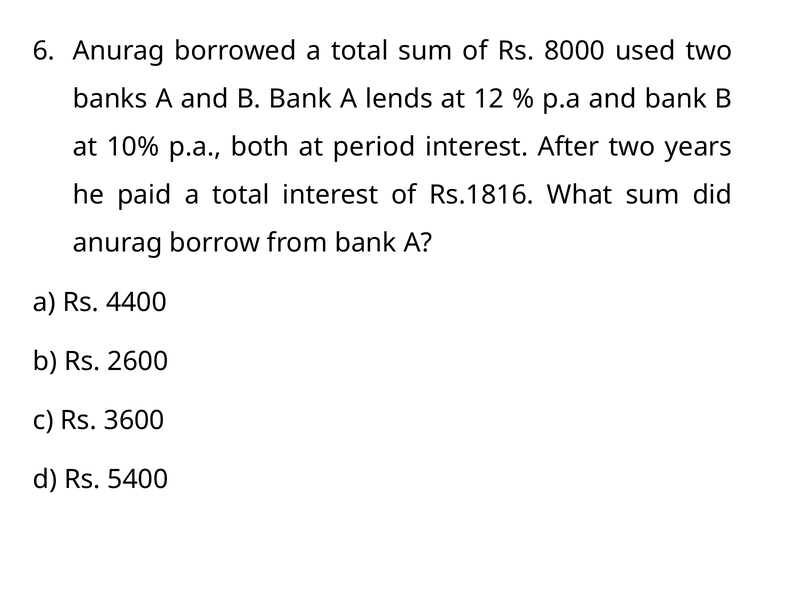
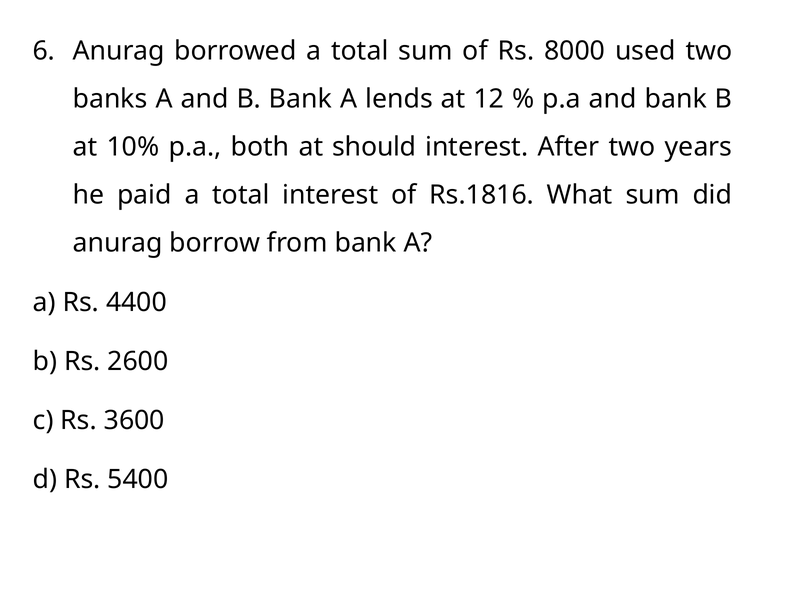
period: period -> should
